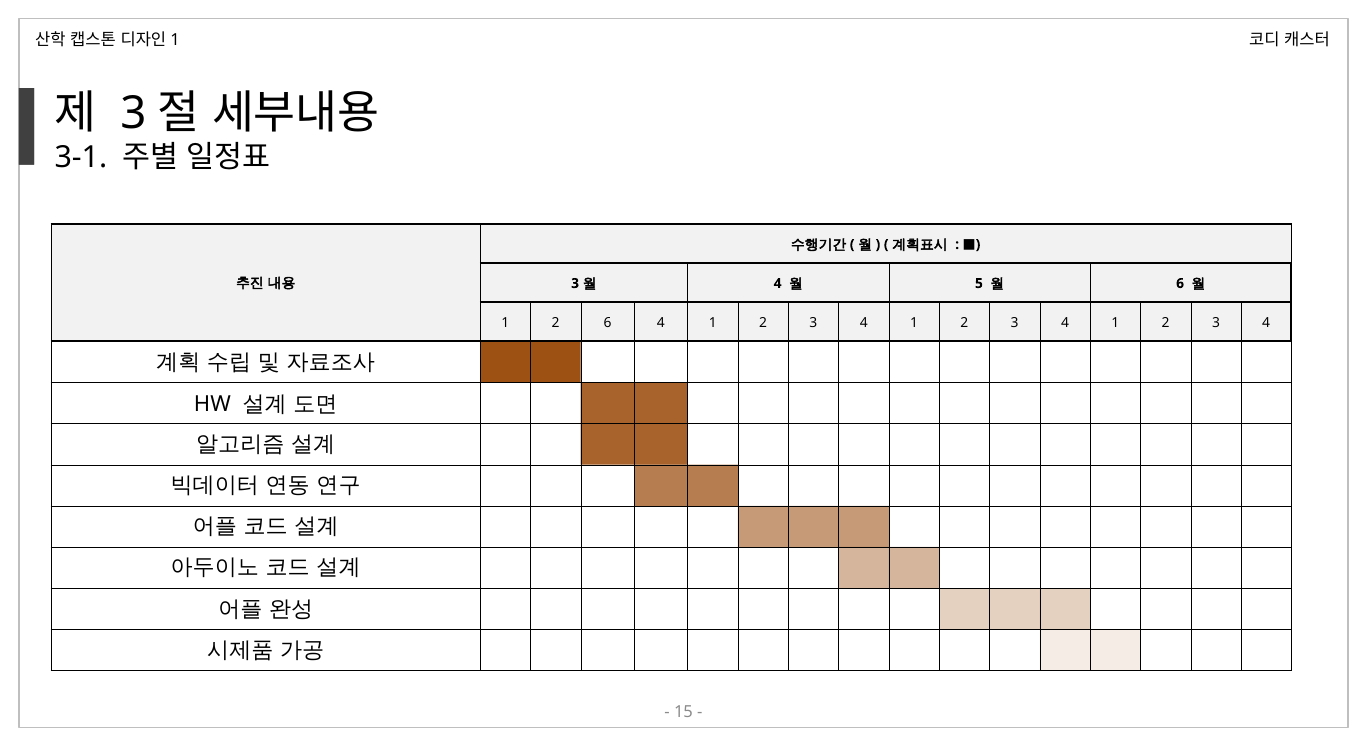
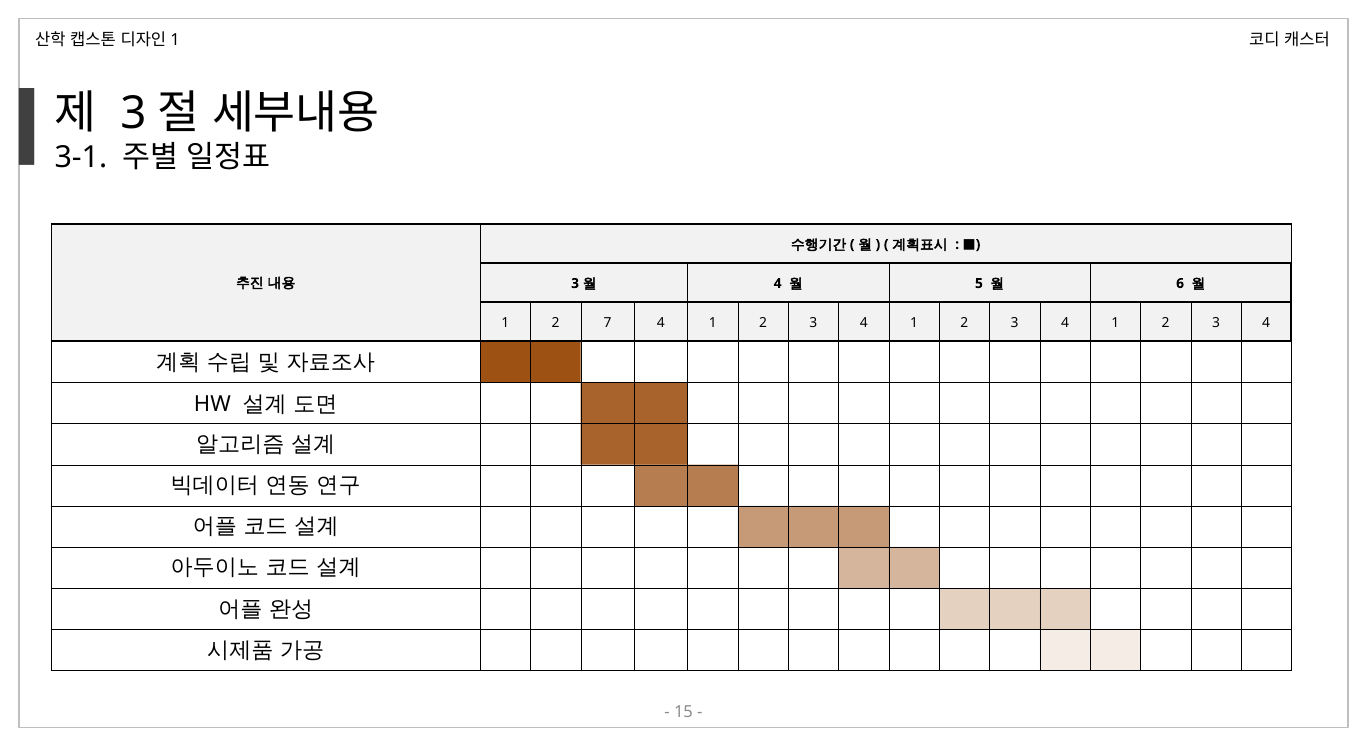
2 6: 6 -> 7
